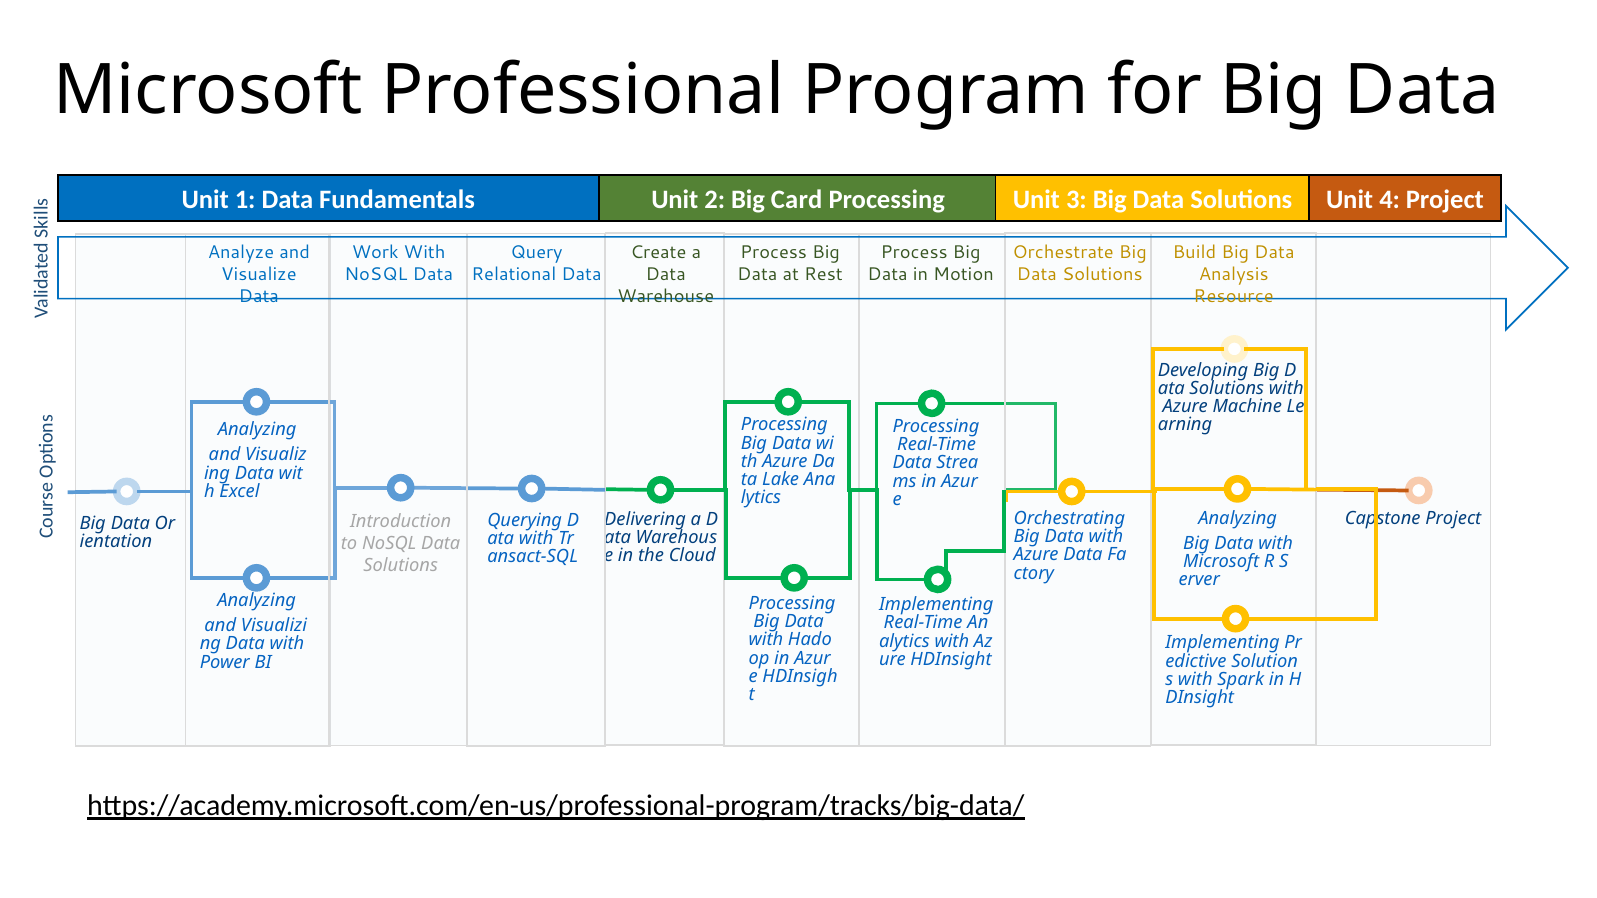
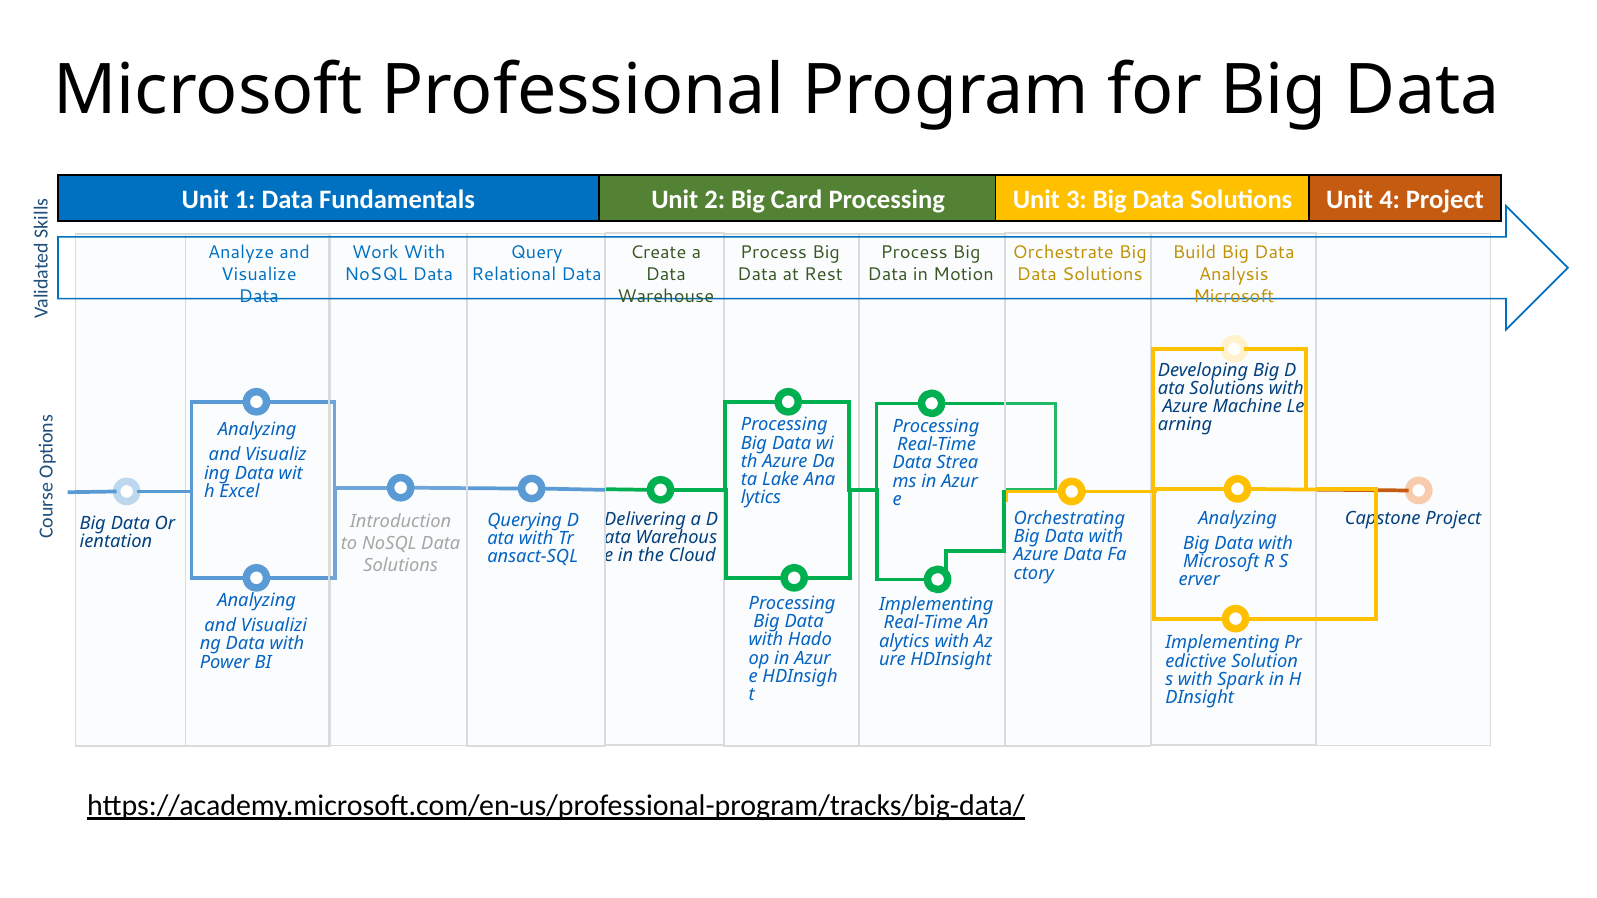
Resource at (1234, 297): Resource -> Microsoft
